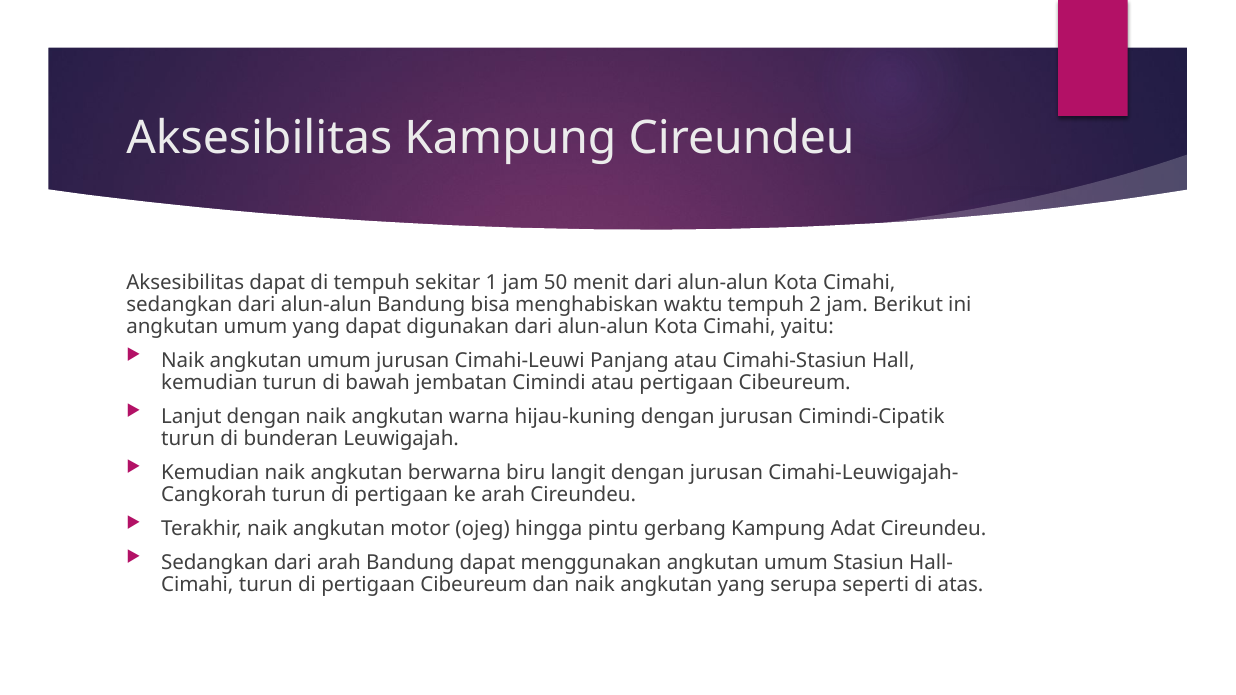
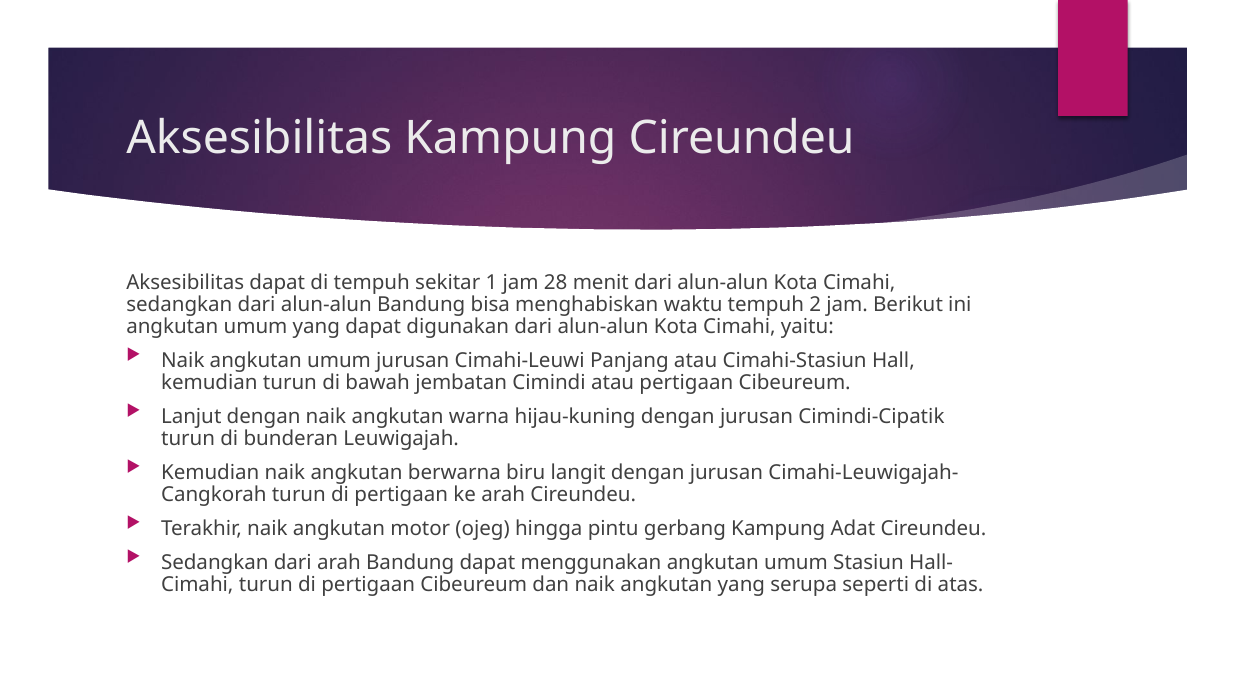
50: 50 -> 28
